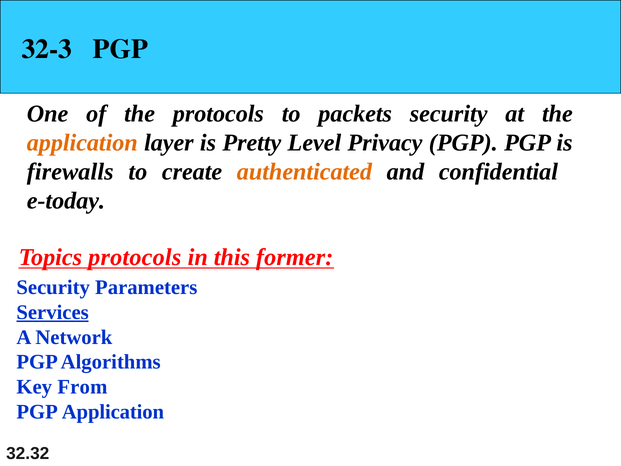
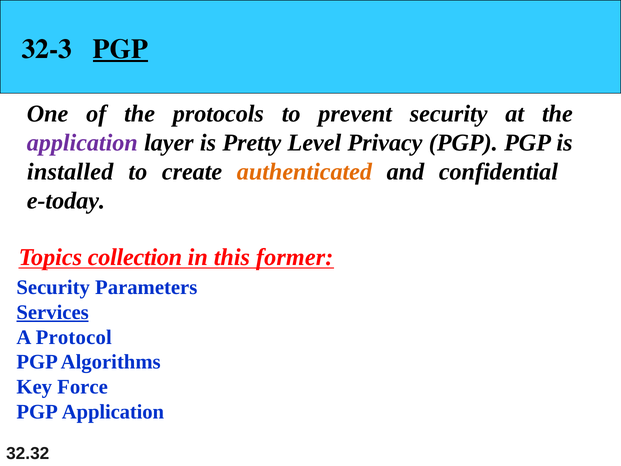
PGP at (120, 49) underline: none -> present
packets: packets -> prevent
application at (82, 143) colour: orange -> purple
firewalls: firewalls -> installed
Topics protocols: protocols -> collection
Network: Network -> Protocol
From: From -> Force
